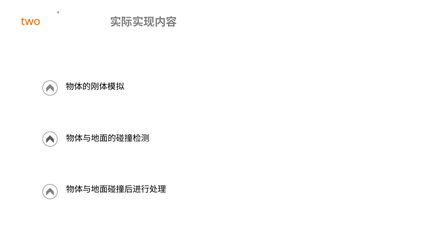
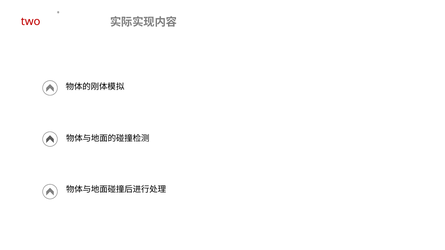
two colour: orange -> red
